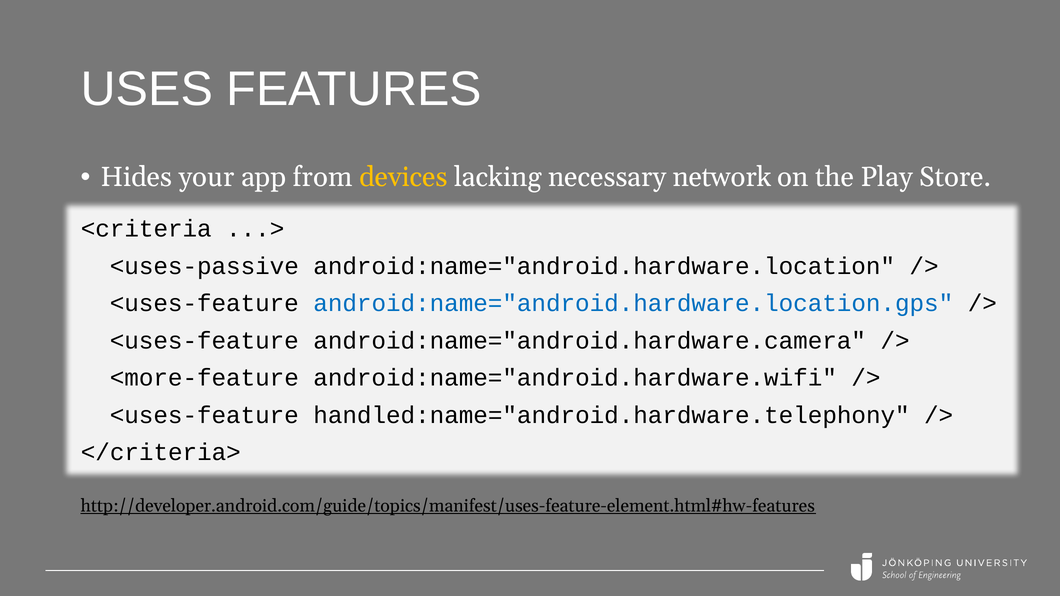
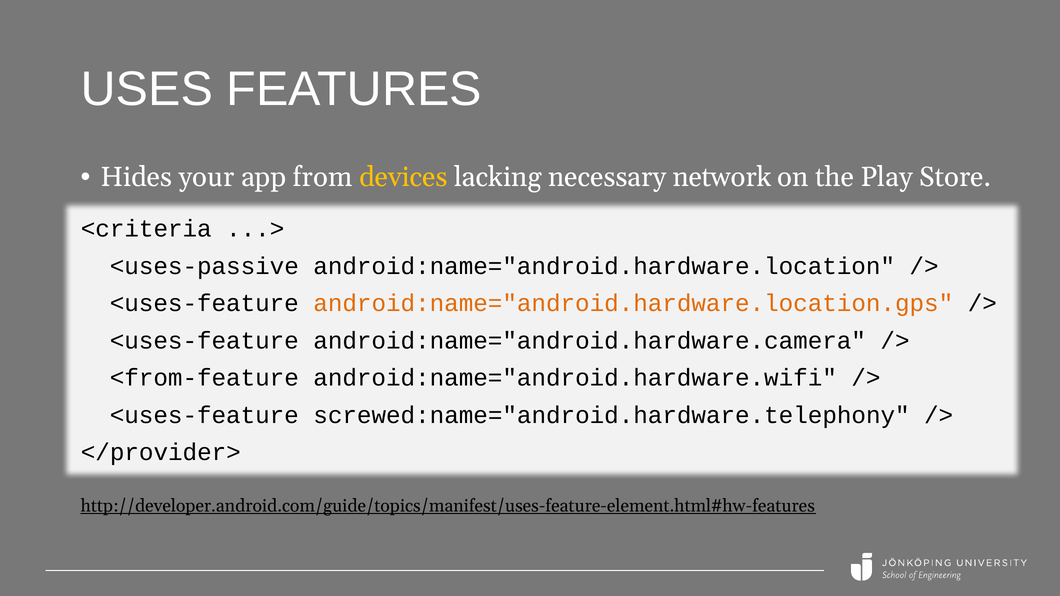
android:name="android.hardware.location.gps colour: blue -> orange
<more-feature: <more-feature -> <from-feature
handled:name="android.hardware.telephony: handled:name="android.hardware.telephony -> screwed:name="android.hardware.telephony
</criteria>: </criteria> -> </provider>
